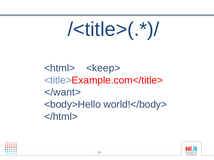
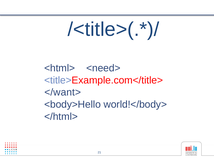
<keep>: <keep> -> <need>
